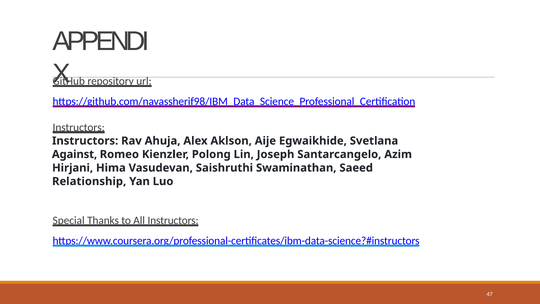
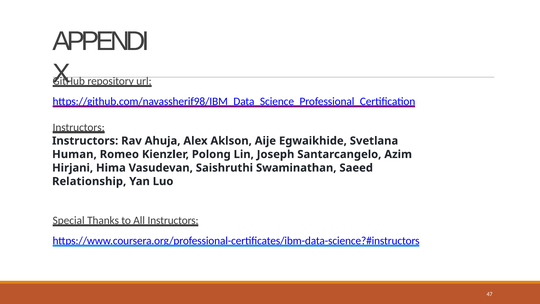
Against: Against -> Human
